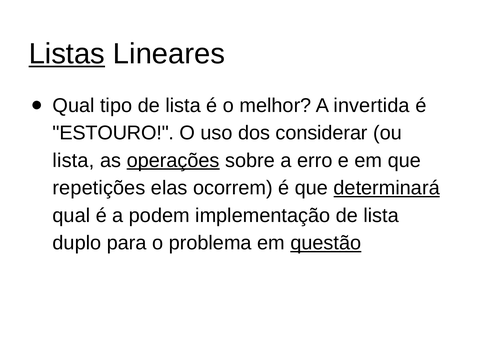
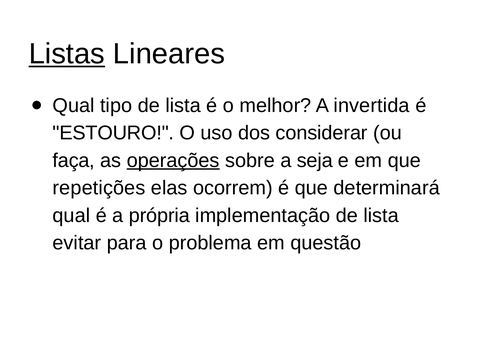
lista at (73, 160): lista -> faça
erro: erro -> seja
determinará underline: present -> none
podem: podem -> própria
duplo: duplo -> evitar
questão underline: present -> none
